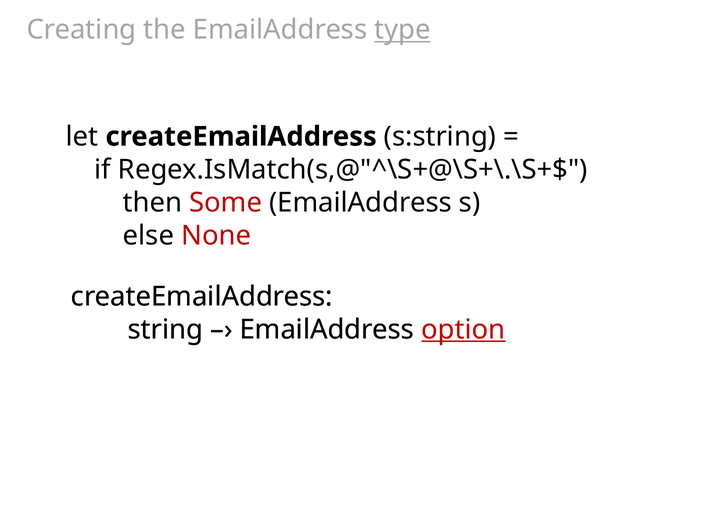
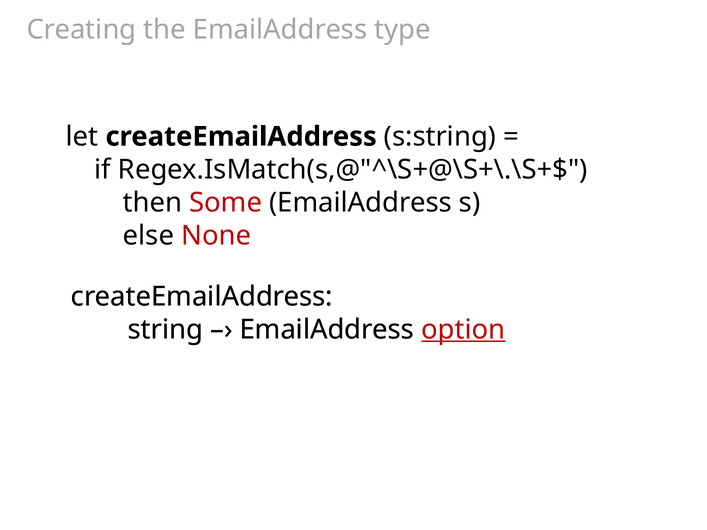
type underline: present -> none
